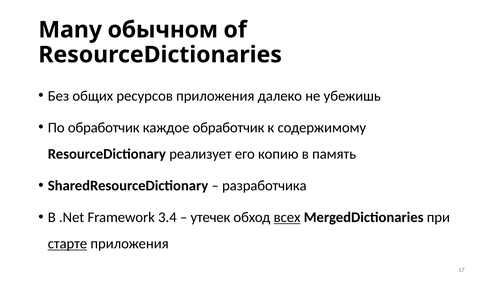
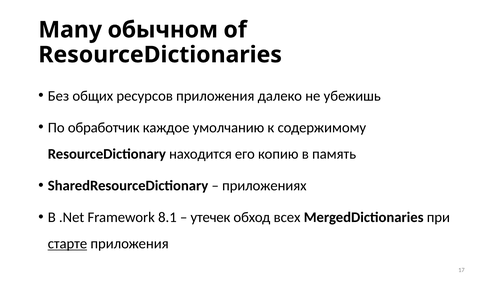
каждое обработчик: обработчик -> умолчанию
реализует: реализует -> находится
разработчика: разработчика -> приложениях
3.4: 3.4 -> 8.1
всех underline: present -> none
